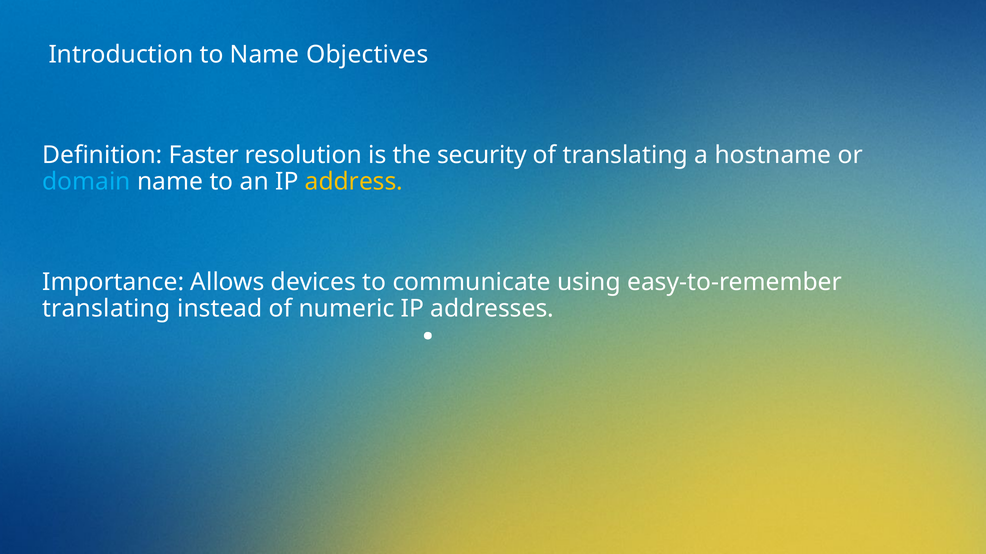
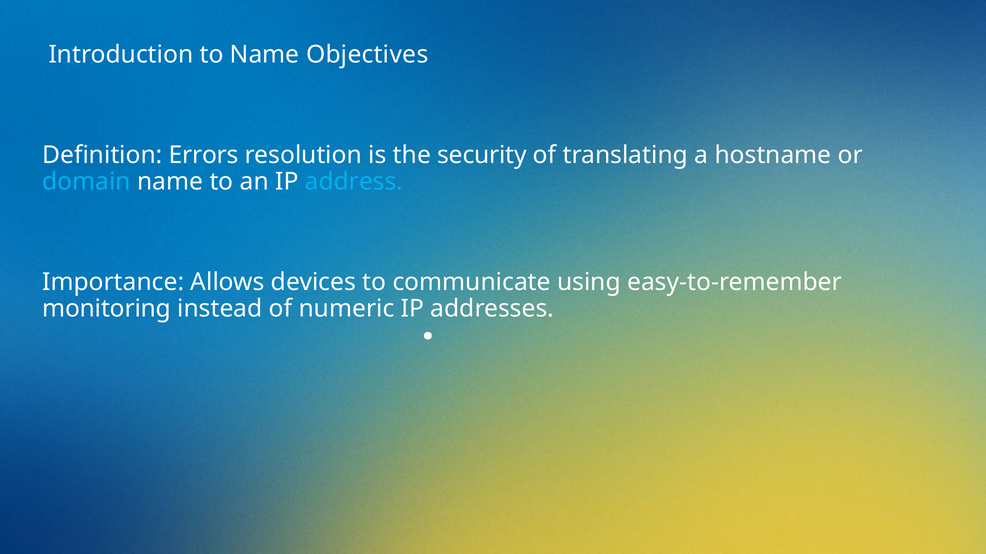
Faster: Faster -> Errors
address colour: yellow -> light blue
translating at (106, 309): translating -> monitoring
